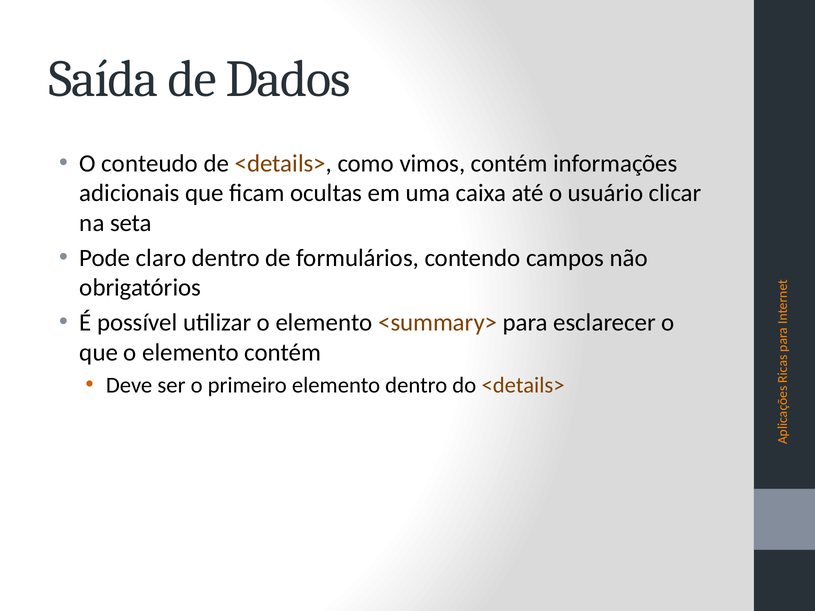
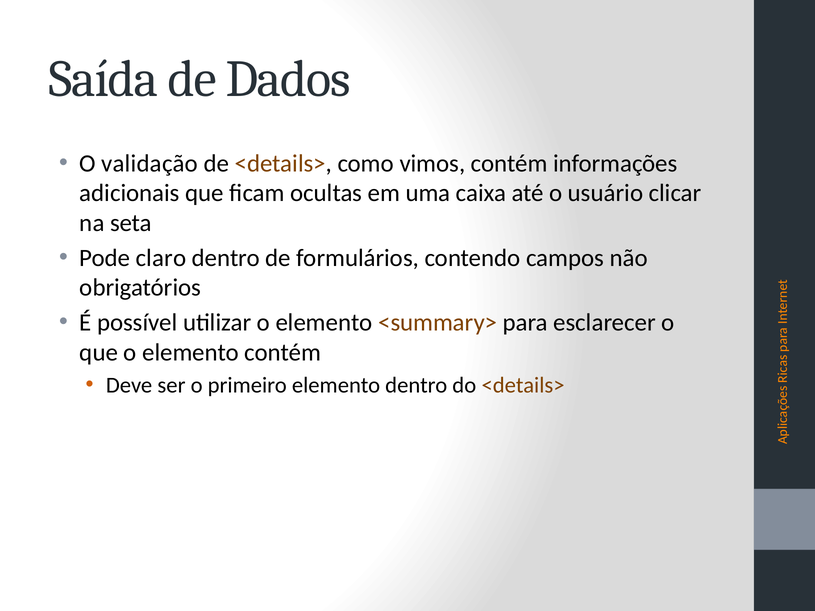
conteudo: conteudo -> validação
